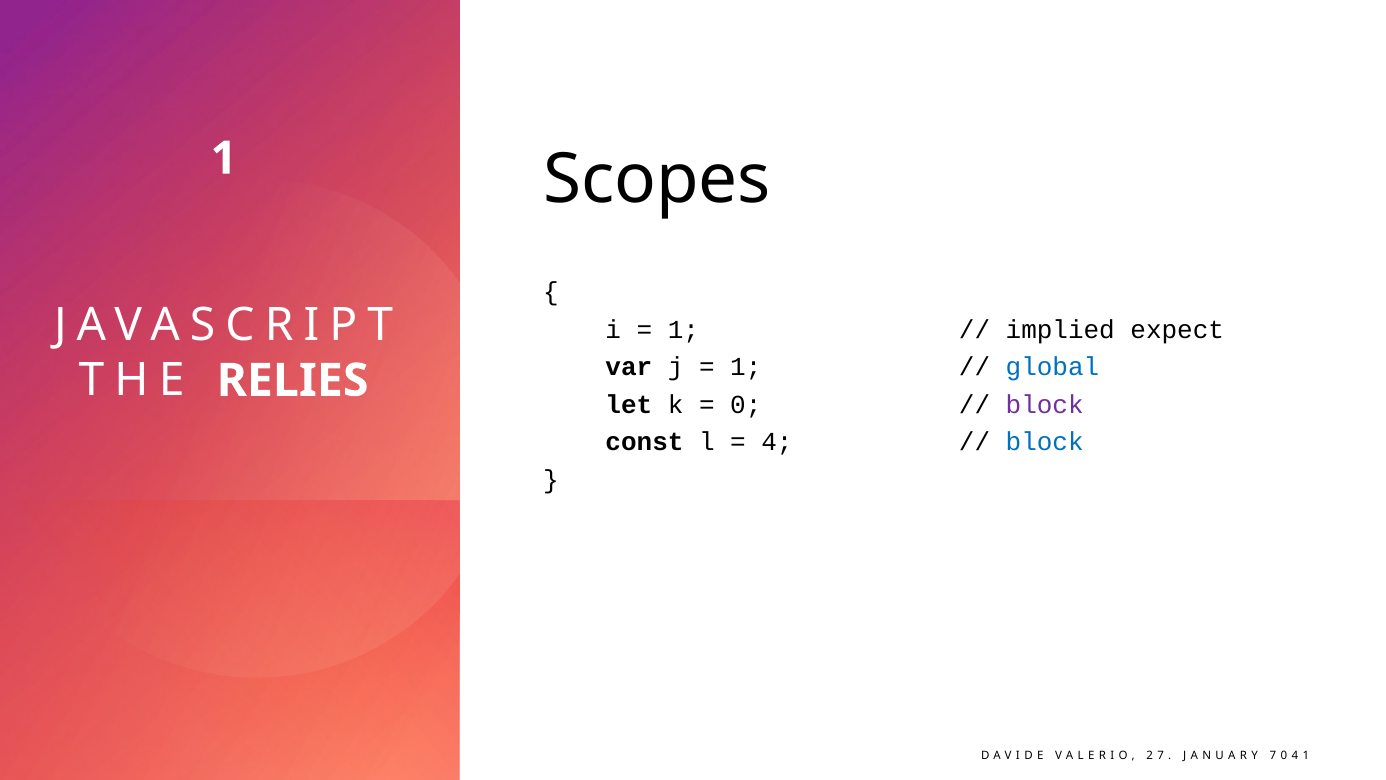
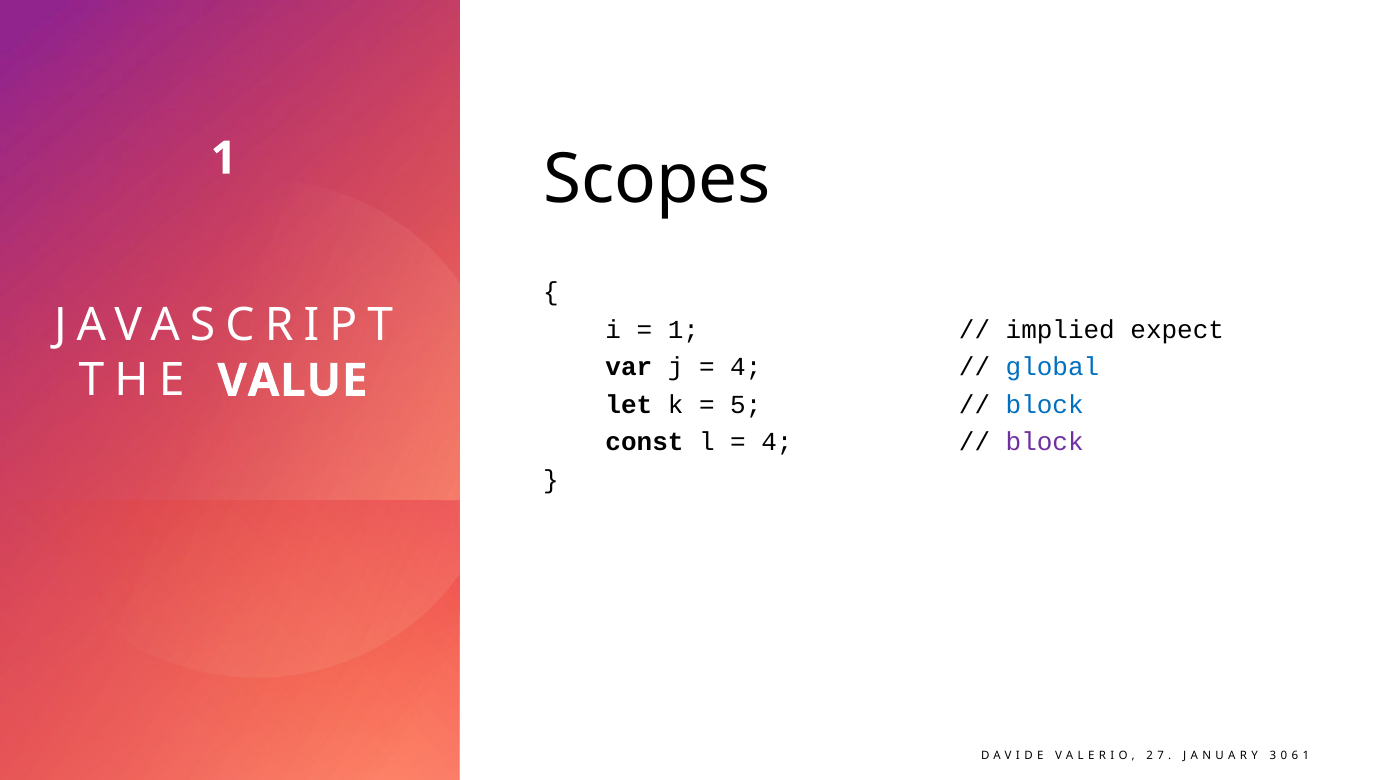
1 at (746, 367): 1 -> 4
RELIES: RELIES -> VALUE
0 at (746, 404): 0 -> 5
block at (1045, 404) colour: purple -> blue
block at (1045, 442) colour: blue -> purple
7 at (1273, 755): 7 -> 3
4 at (1295, 755): 4 -> 6
